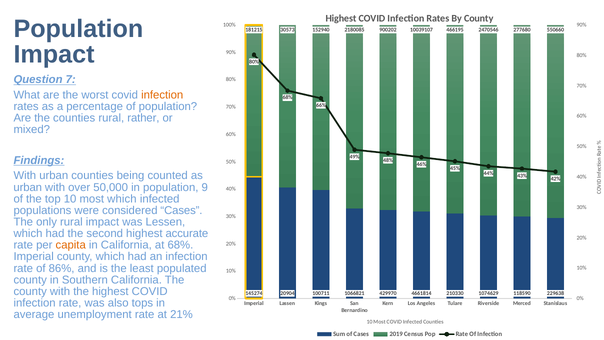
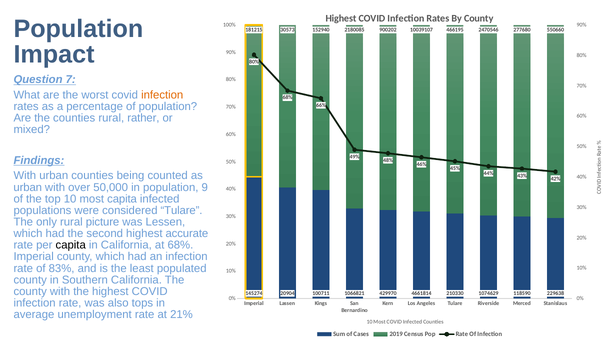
most which: which -> capita
considered Cases: Cases -> Tulare
rural impact: impact -> picture
capita at (71, 245) colour: orange -> black
86%: 86% -> 83%
